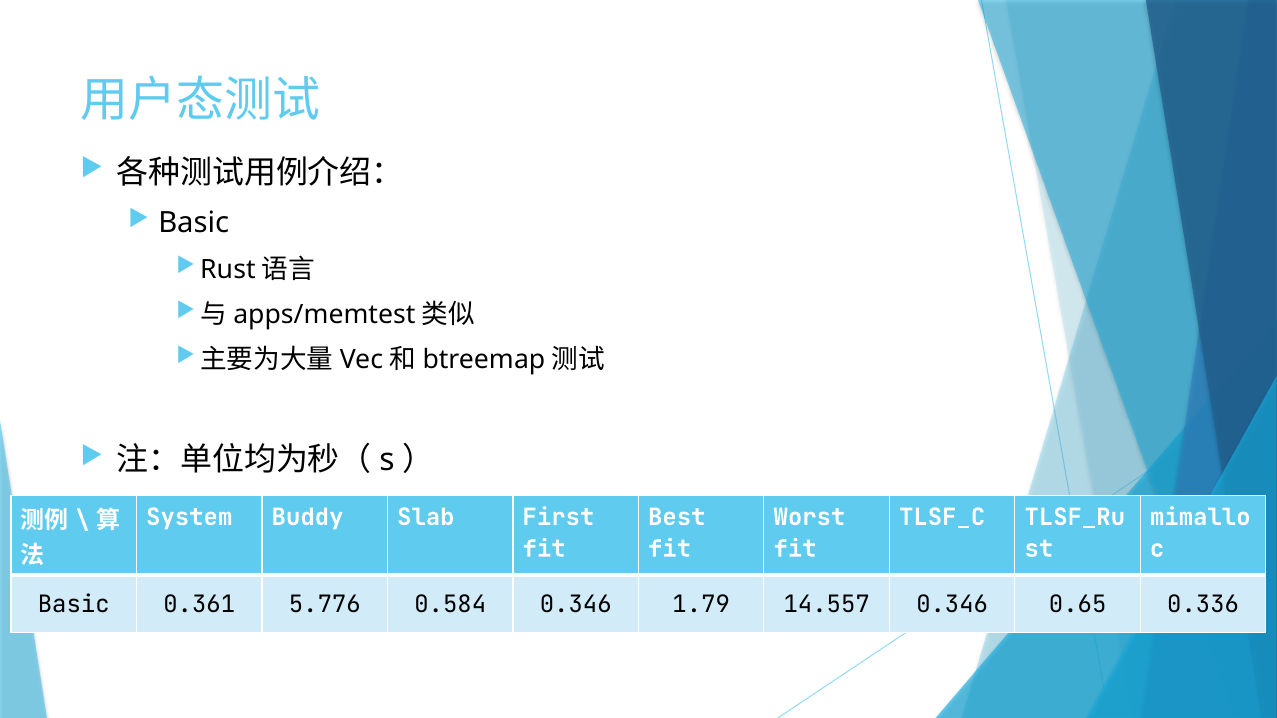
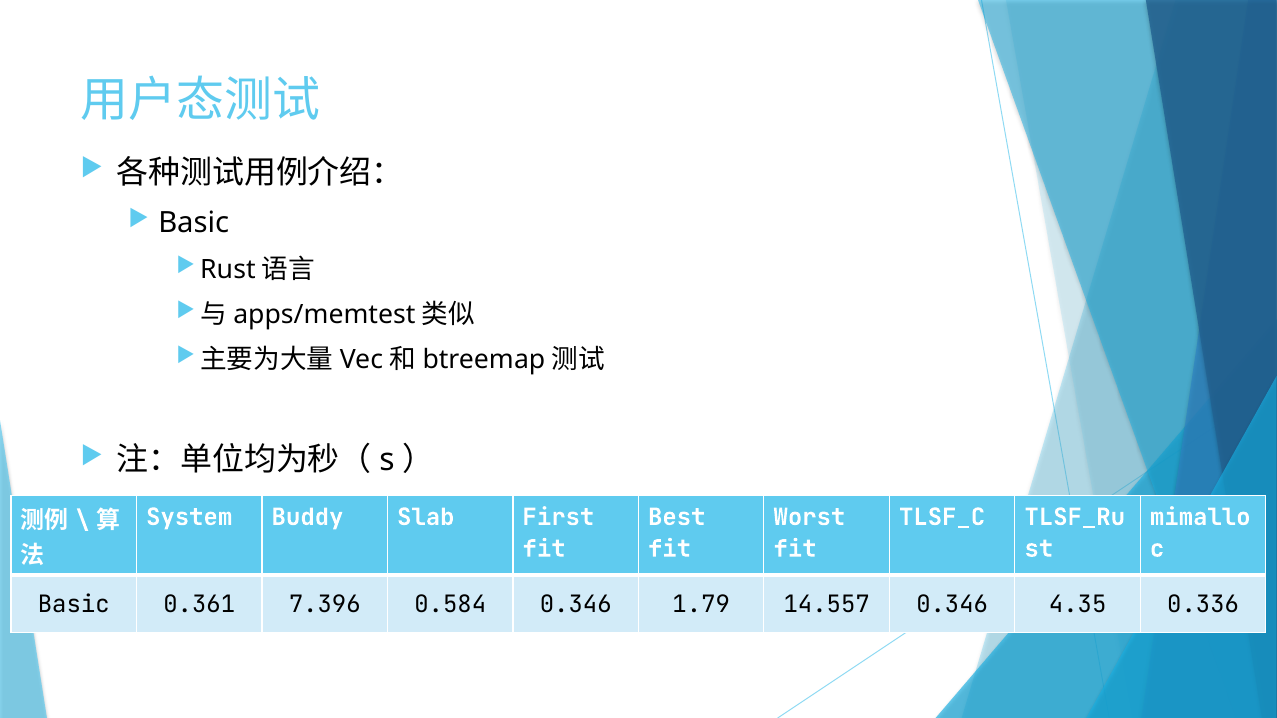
5.776: 5.776 -> 7.396
0.65: 0.65 -> 4.35
